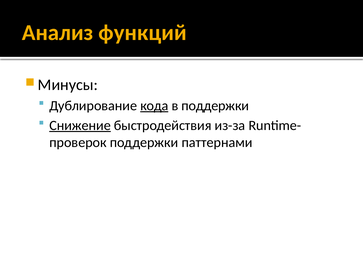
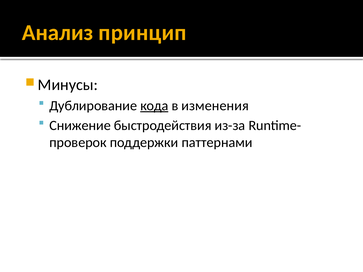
функций: функций -> принцип
в поддержки: поддержки -> изменения
Снижение underline: present -> none
